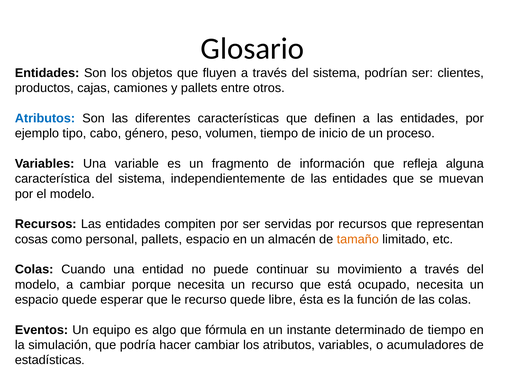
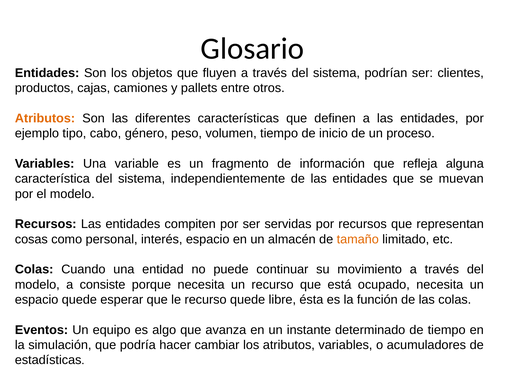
Atributos at (45, 118) colour: blue -> orange
personal pallets: pallets -> interés
a cambiar: cambiar -> consiste
fórmula: fórmula -> avanza
